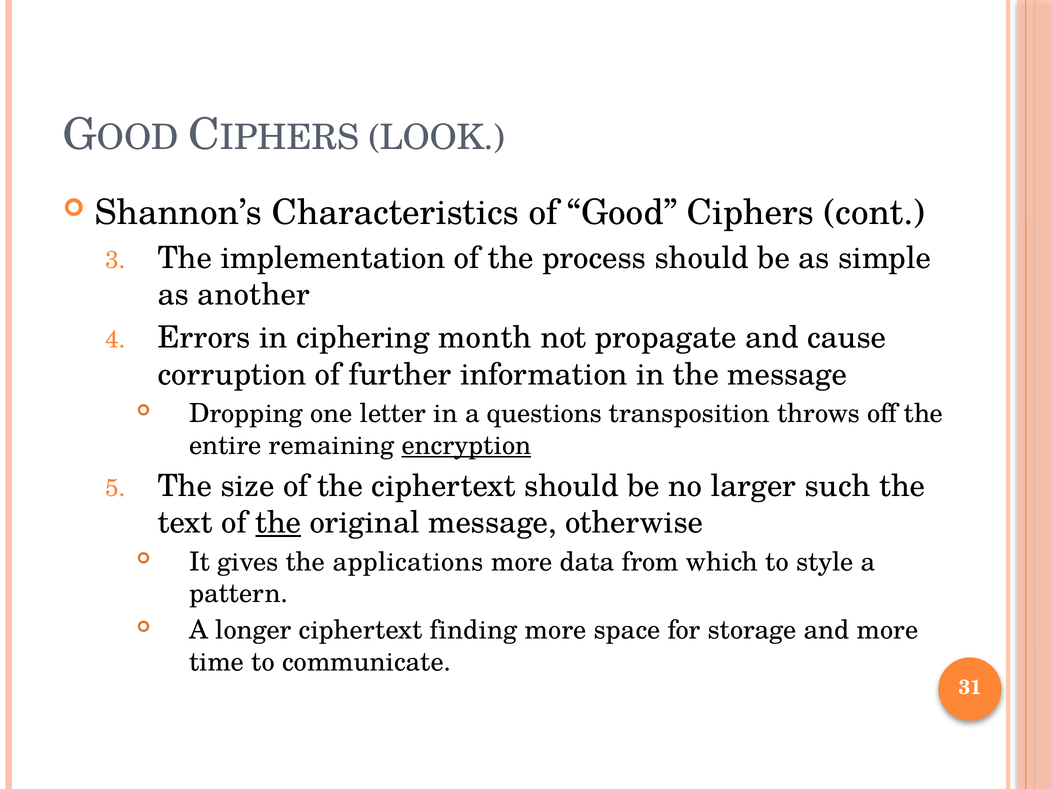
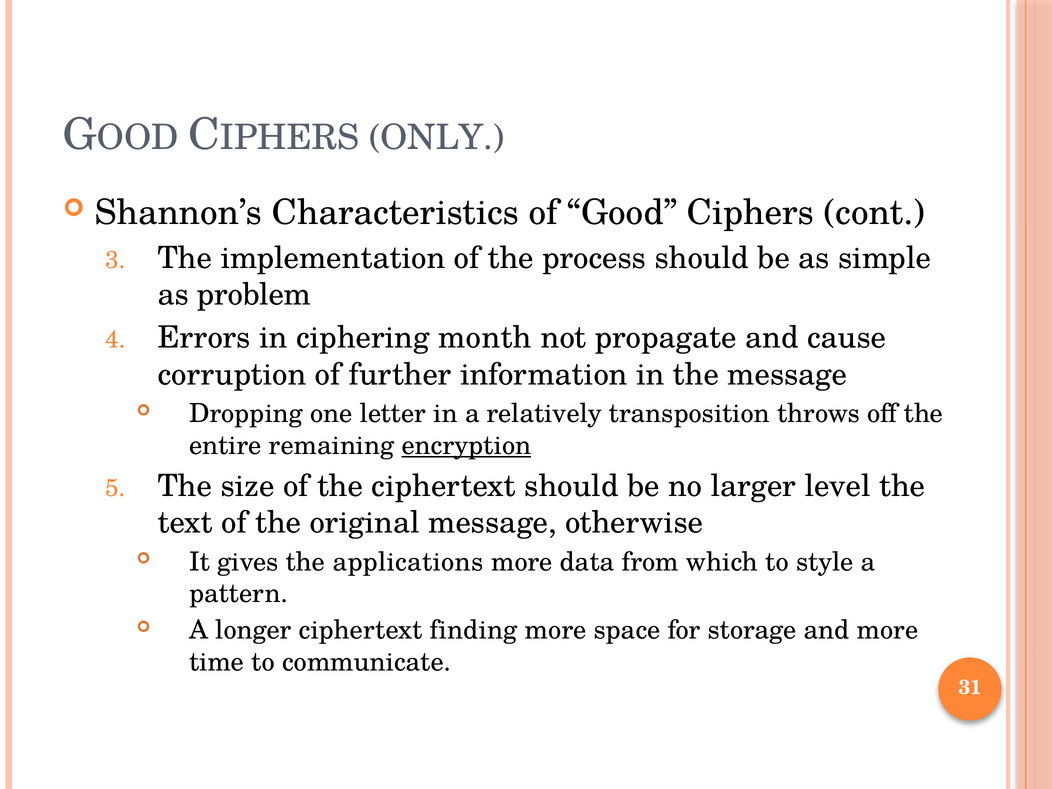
LOOK: LOOK -> ONLY
another: another -> problem
questions: questions -> relatively
such: such -> level
the at (278, 523) underline: present -> none
